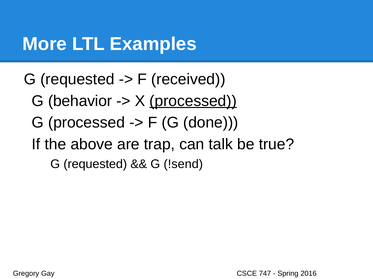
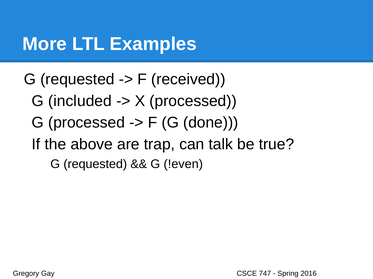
behavior: behavior -> included
processed at (193, 101) underline: present -> none
!send: !send -> !even
